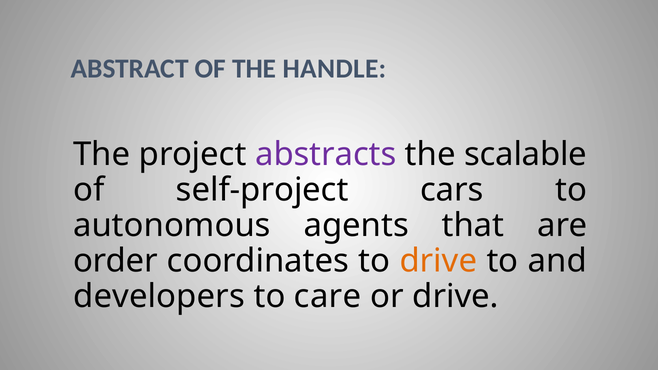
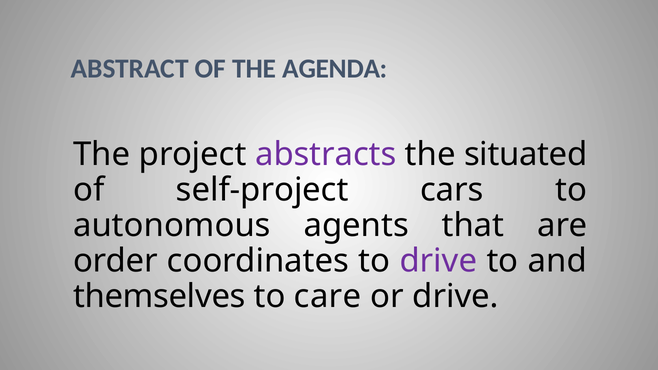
HANDLE: HANDLE -> AGENDA
scalable: scalable -> situated
drive at (438, 261) colour: orange -> purple
developers: developers -> themselves
